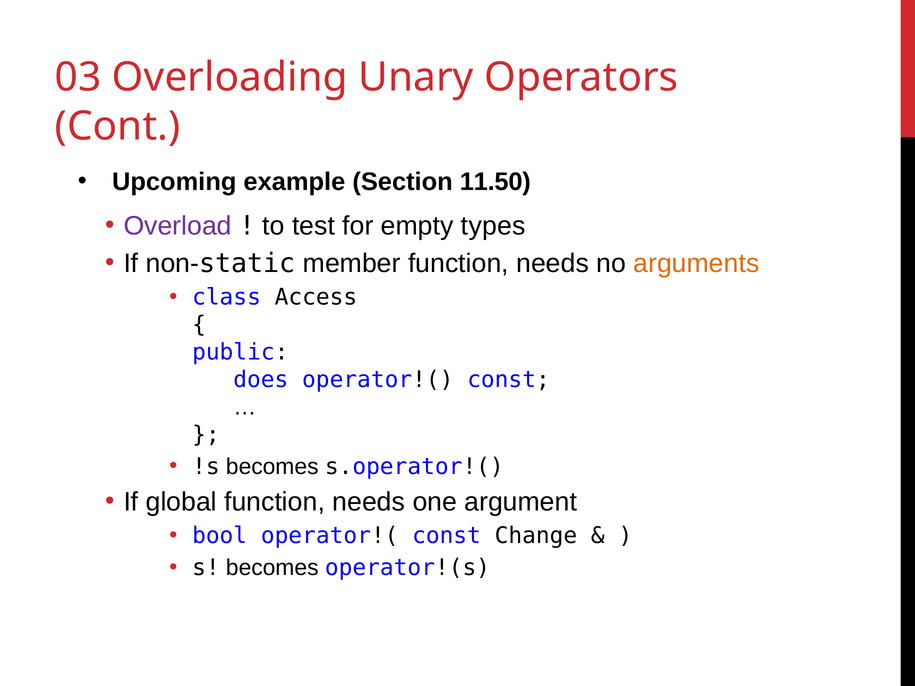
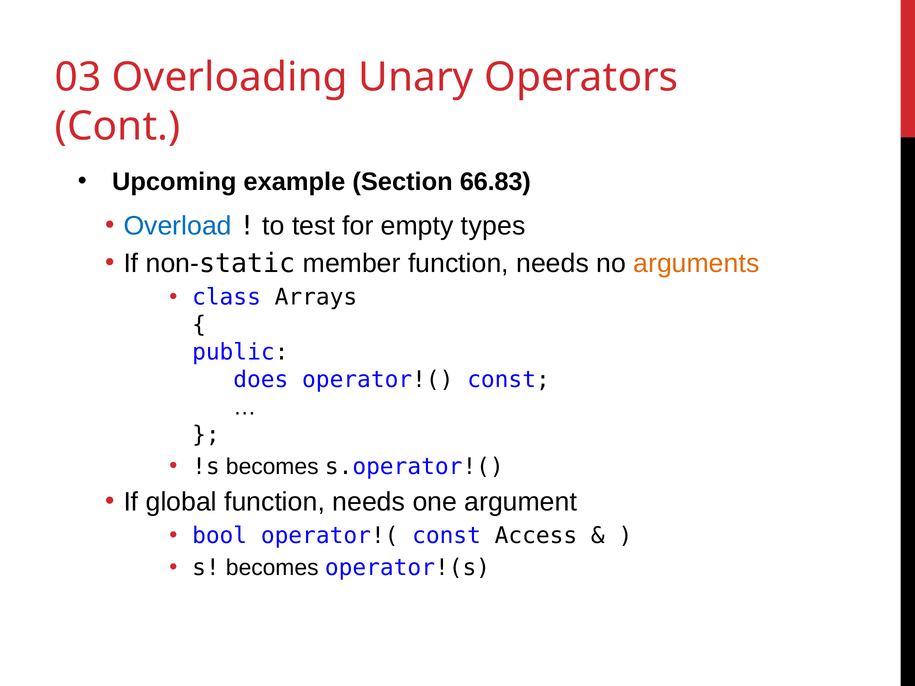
11.50: 11.50 -> 66.83
Overload colour: purple -> blue
Access: Access -> Arrays
Change: Change -> Access
